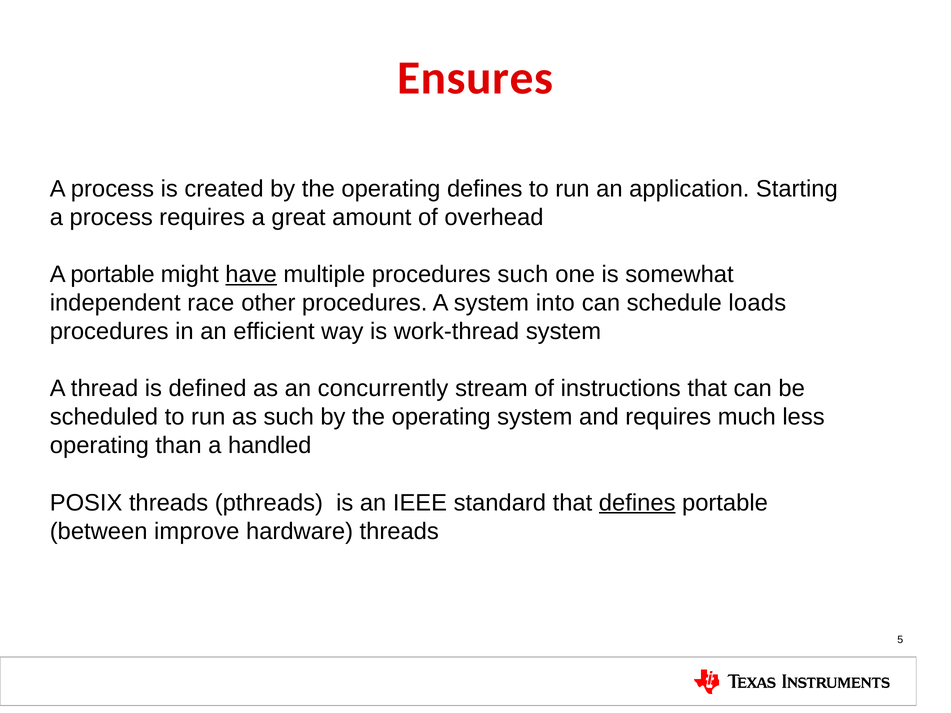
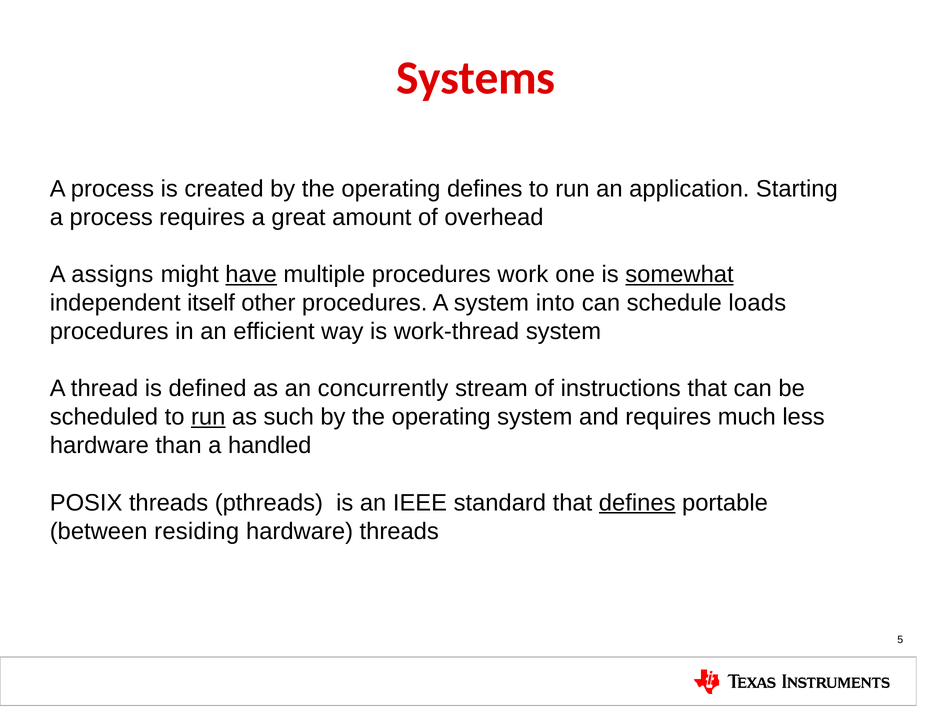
Ensures: Ensures -> Systems
A portable: portable -> assigns
procedures such: such -> work
somewhat underline: none -> present
race: race -> itself
run at (208, 417) underline: none -> present
operating at (99, 446): operating -> hardware
improve: improve -> residing
